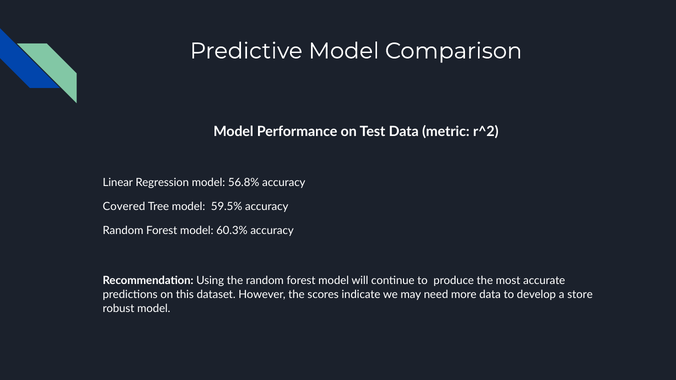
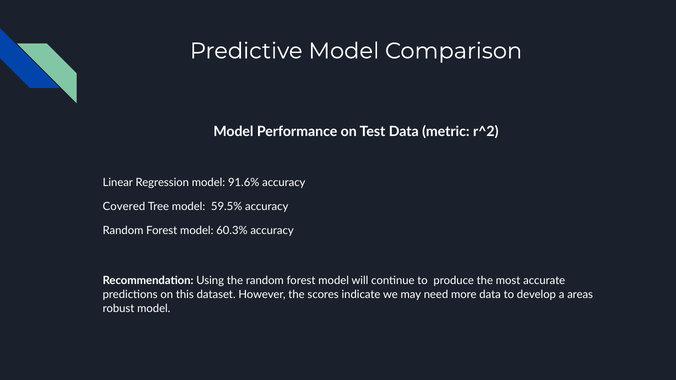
56.8%: 56.8% -> 91.6%
store: store -> areas
